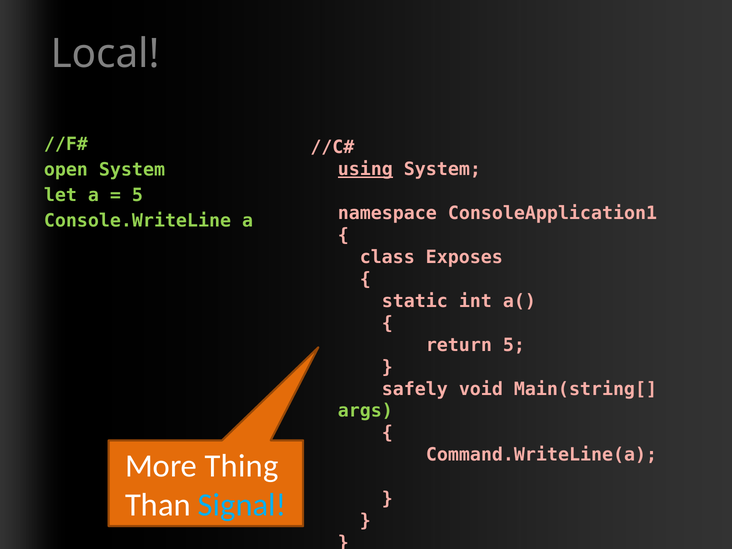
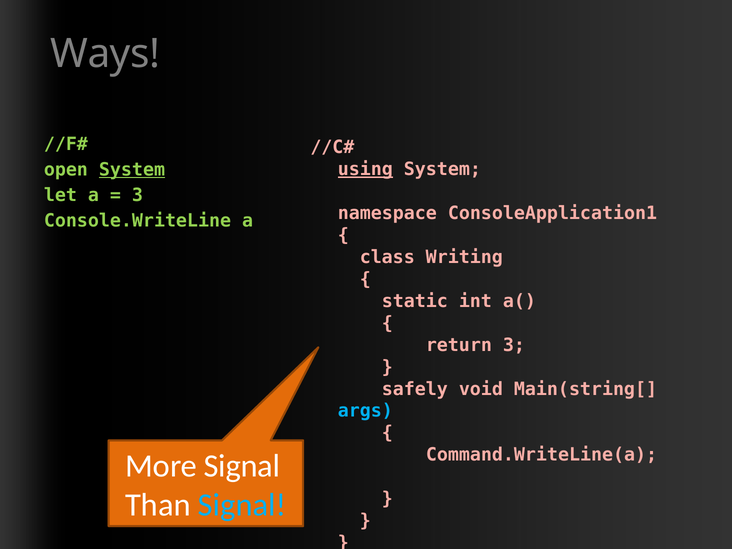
Local: Local -> Ways
System at (132, 170) underline: none -> present
5 at (137, 195): 5 -> 3
Exposes: Exposes -> Writing
return 5: 5 -> 3
args colour: light green -> light blue
More Thing: Thing -> Signal
